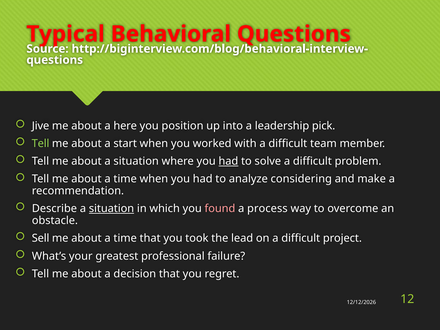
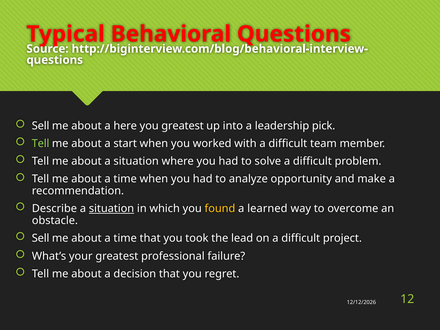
Jive at (41, 126): Jive -> Sell
you position: position -> greatest
had at (228, 161) underline: present -> none
considering: considering -> opportunity
found colour: pink -> yellow
process: process -> learned
